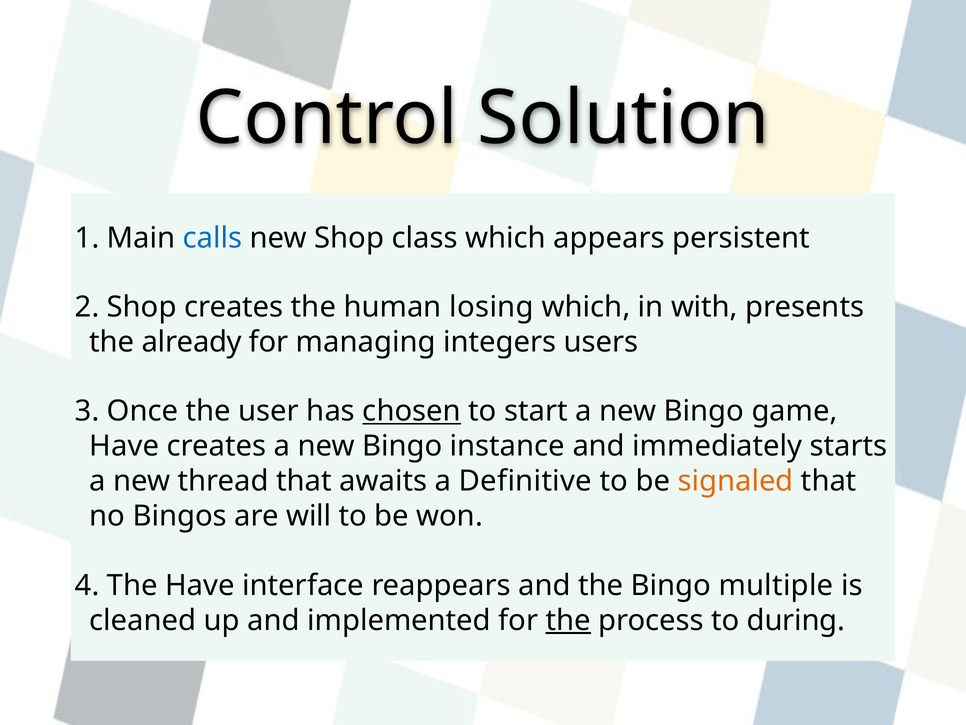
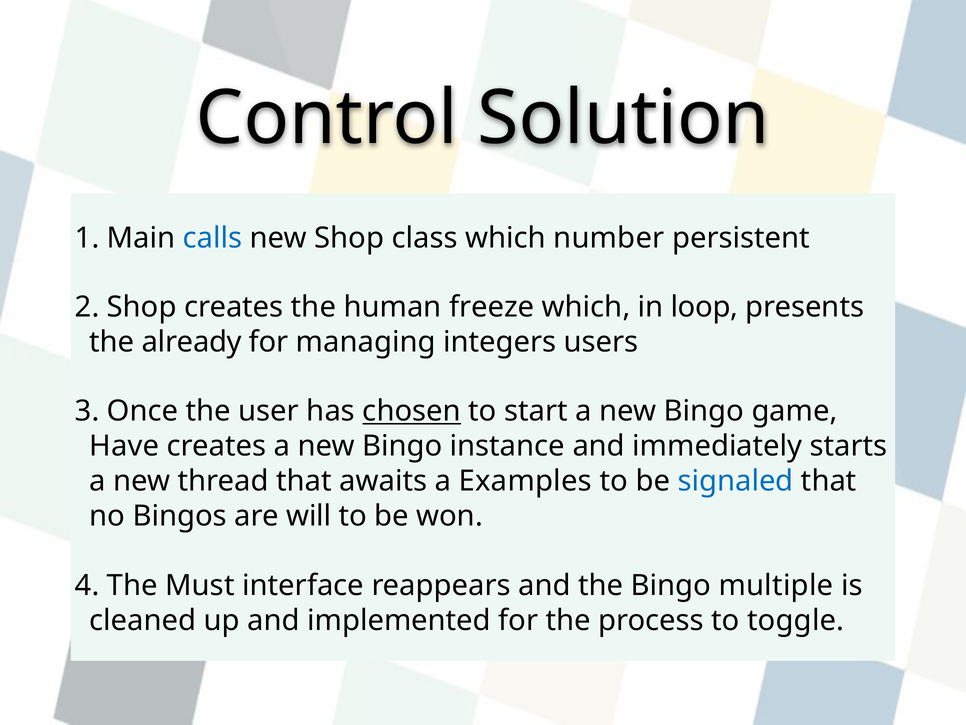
appears: appears -> number
losing: losing -> freeze
with: with -> loop
Definitive: Definitive -> Examples
signaled colour: orange -> blue
The Have: Have -> Must
the at (568, 620) underline: present -> none
during: during -> toggle
